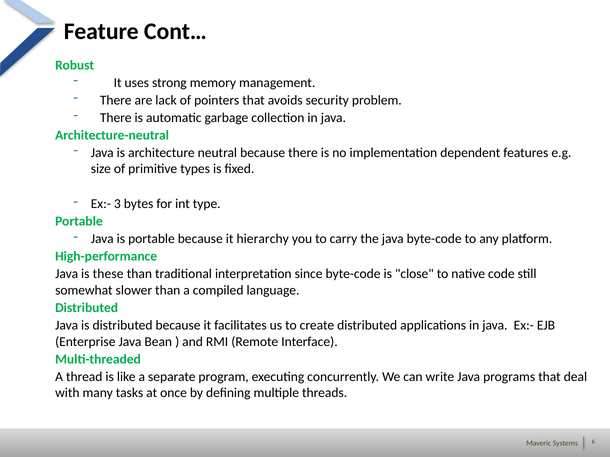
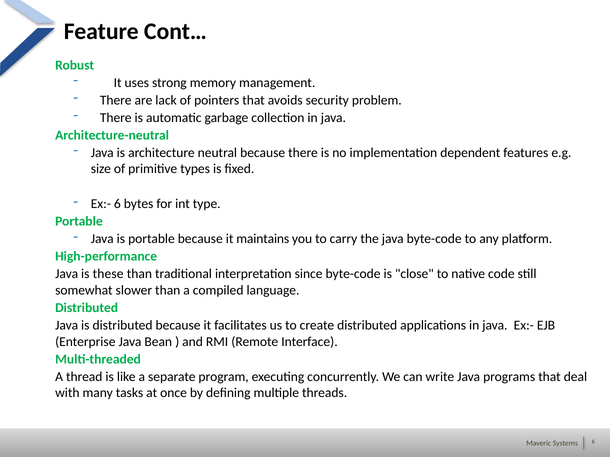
Ex:- 3: 3 -> 6
hierarchy: hierarchy -> maintains
